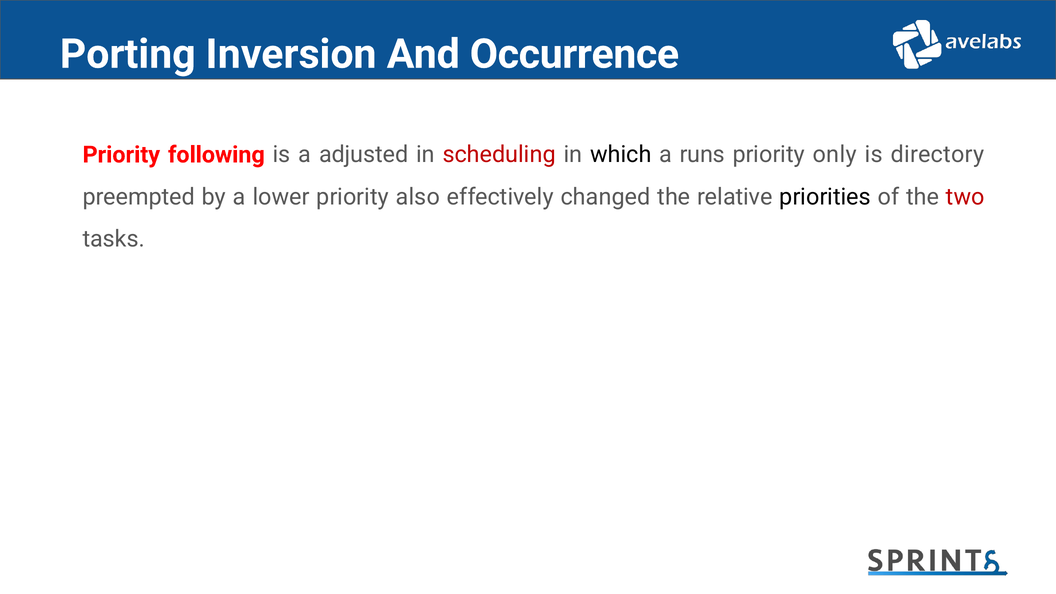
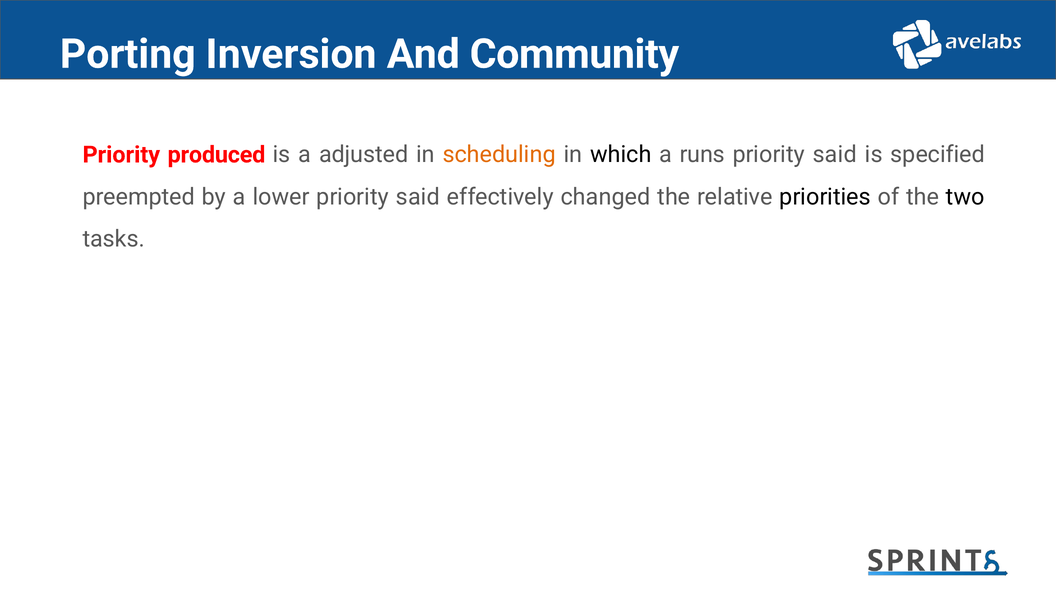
Occurrence: Occurrence -> Community
following: following -> produced
scheduling colour: red -> orange
only at (835, 155): only -> said
directory: directory -> specified
lower priority also: also -> said
two colour: red -> black
